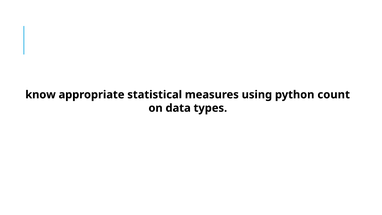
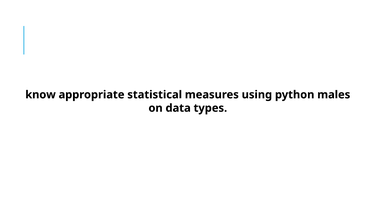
count: count -> males
